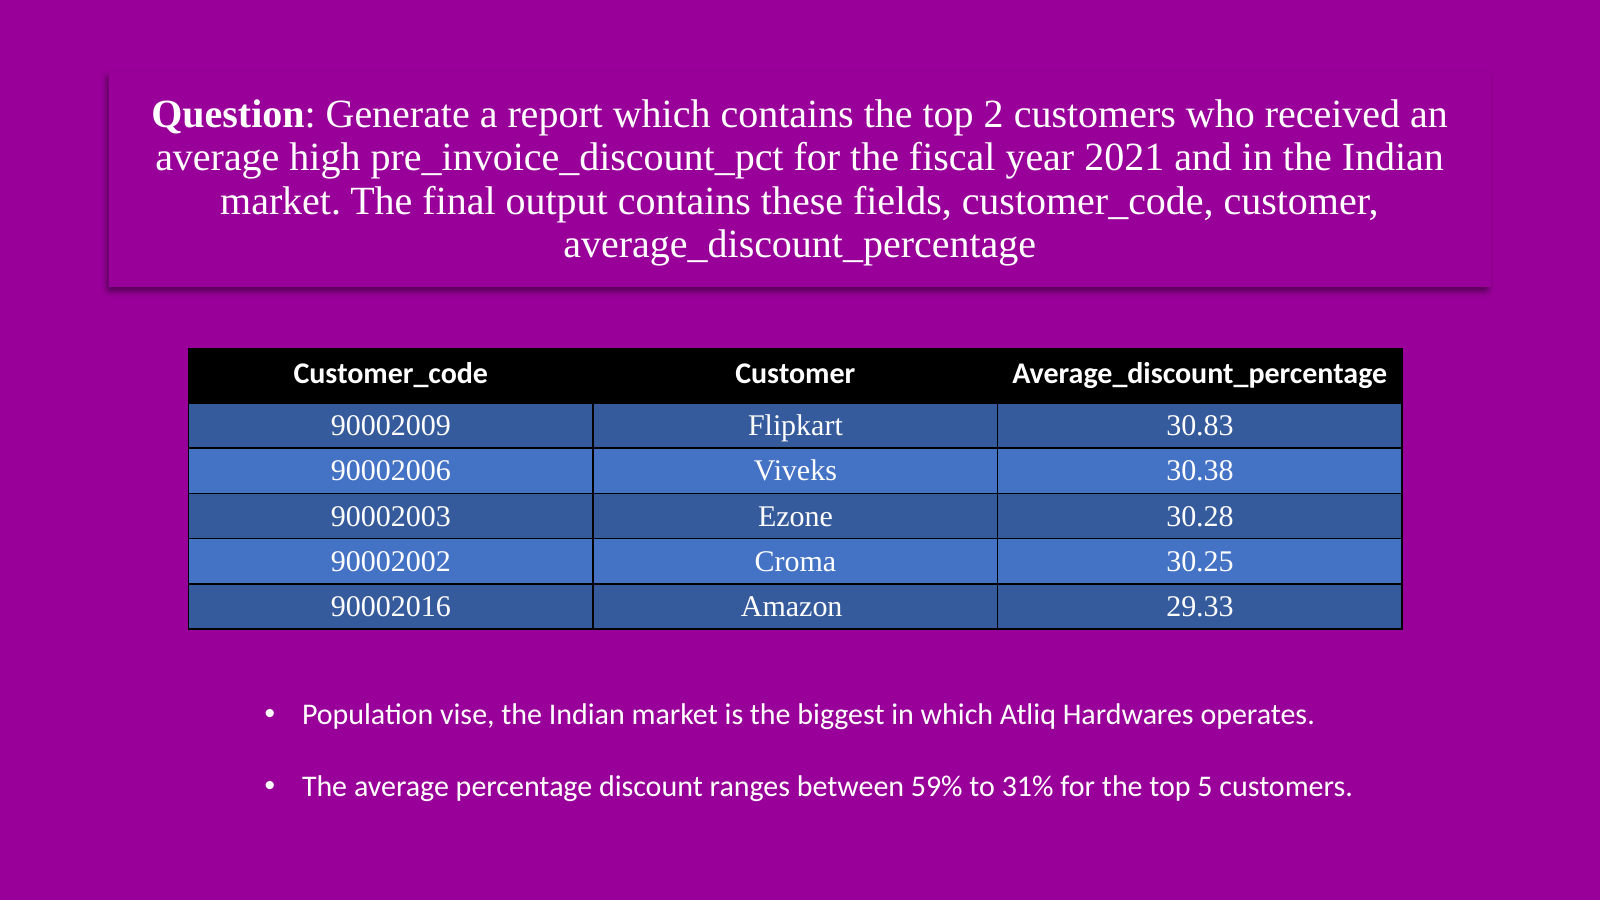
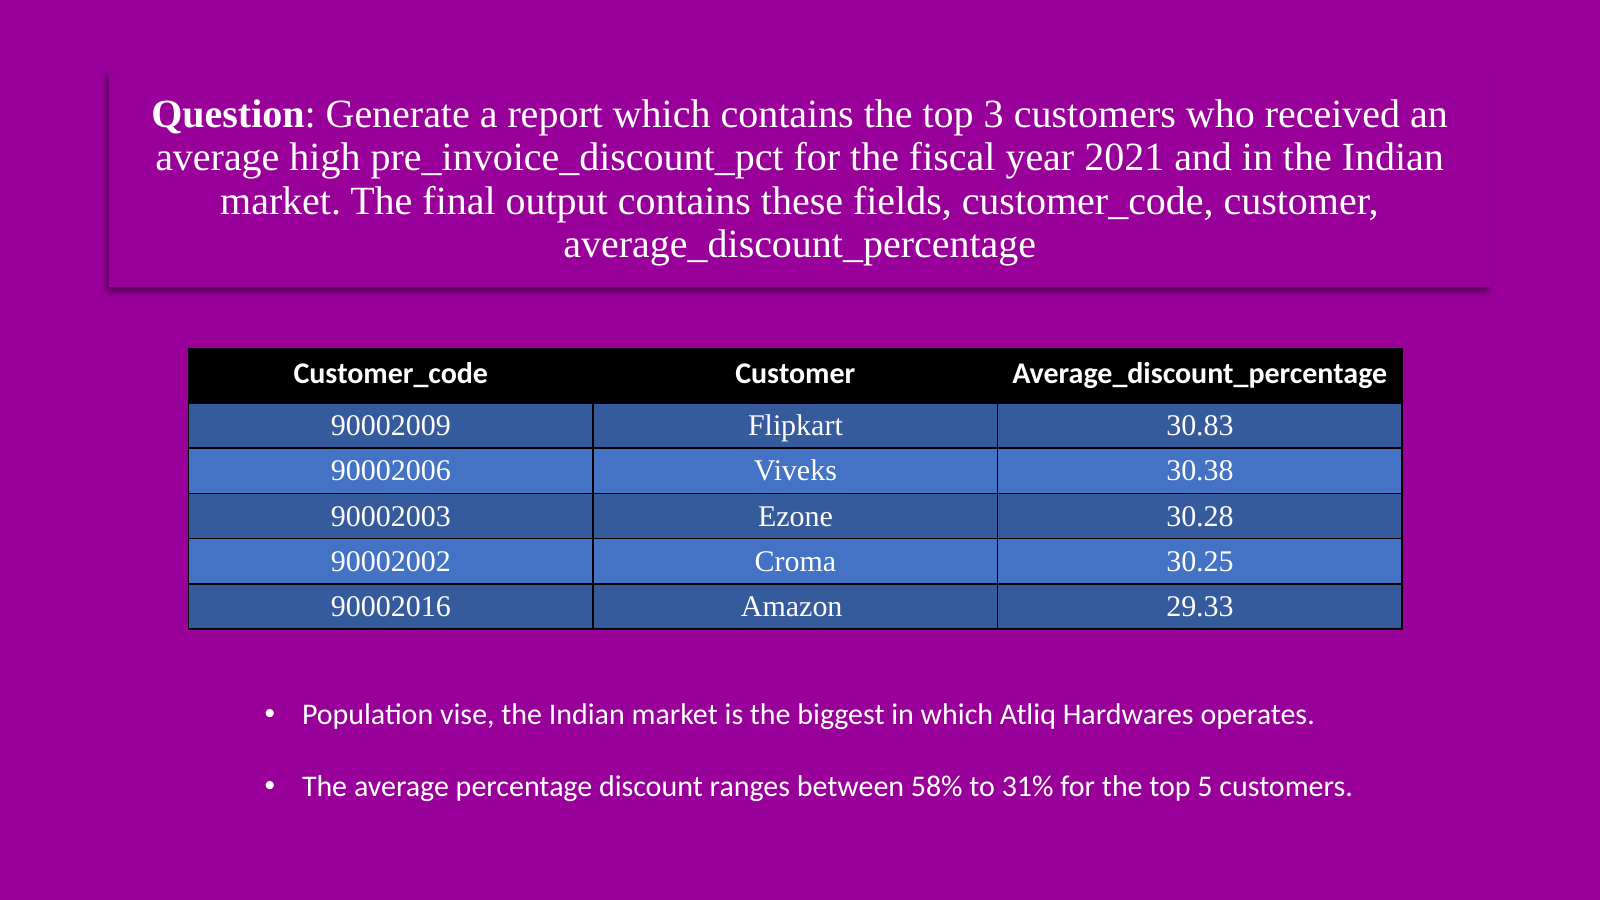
2: 2 -> 3
59%: 59% -> 58%
